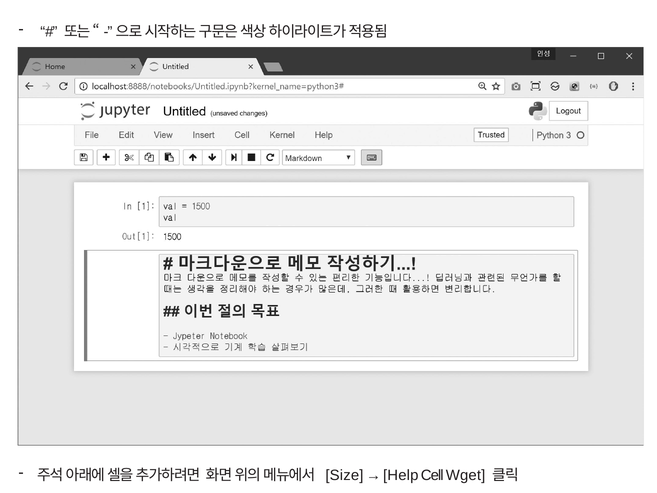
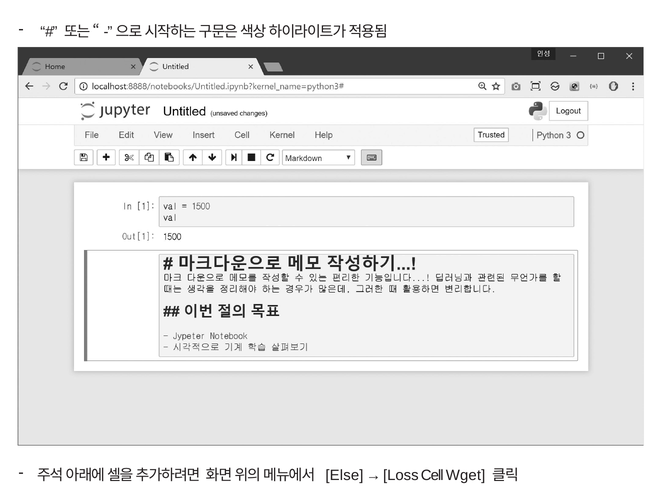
Size: Size -> Else
Help: Help -> Loss
